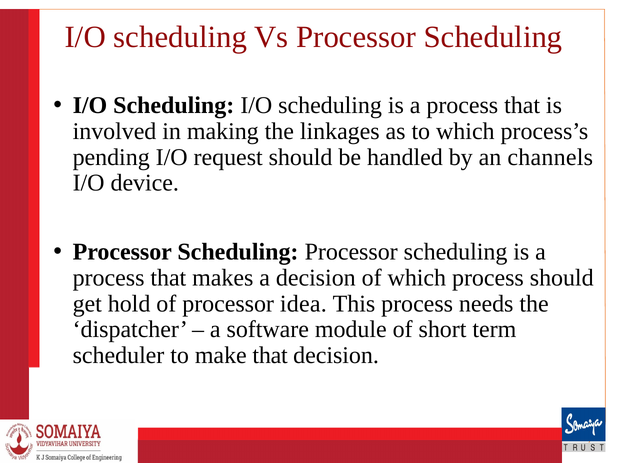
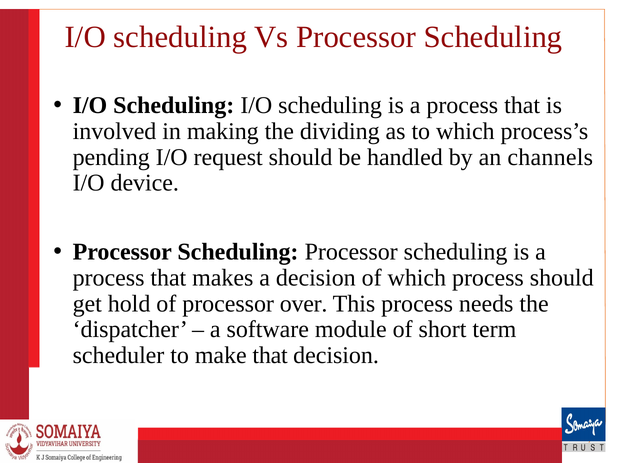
linkages: linkages -> dividing
idea: idea -> over
